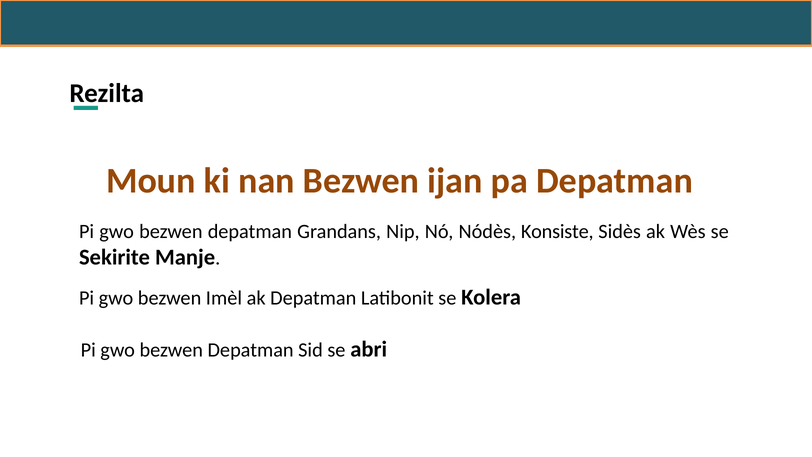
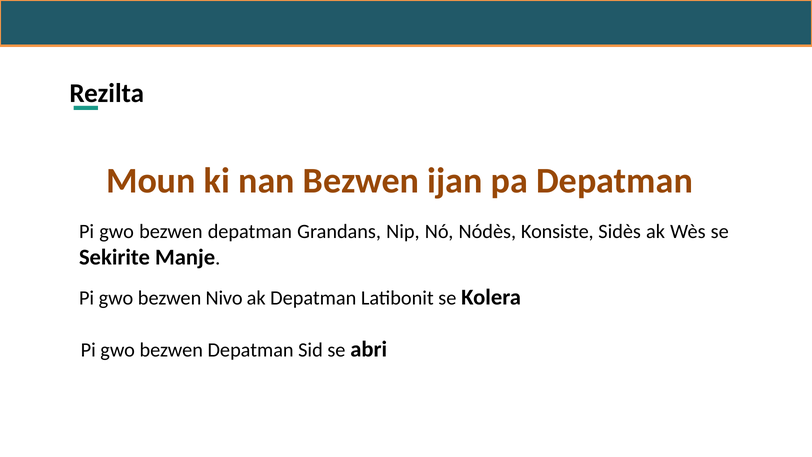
Imèl: Imèl -> Nivo
